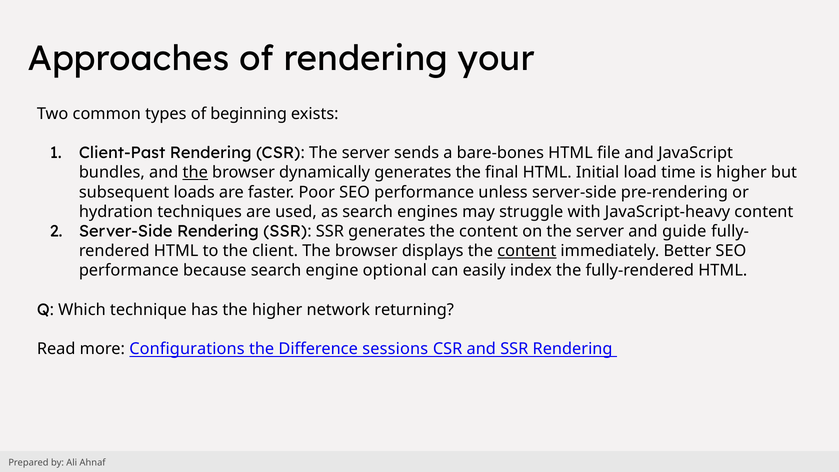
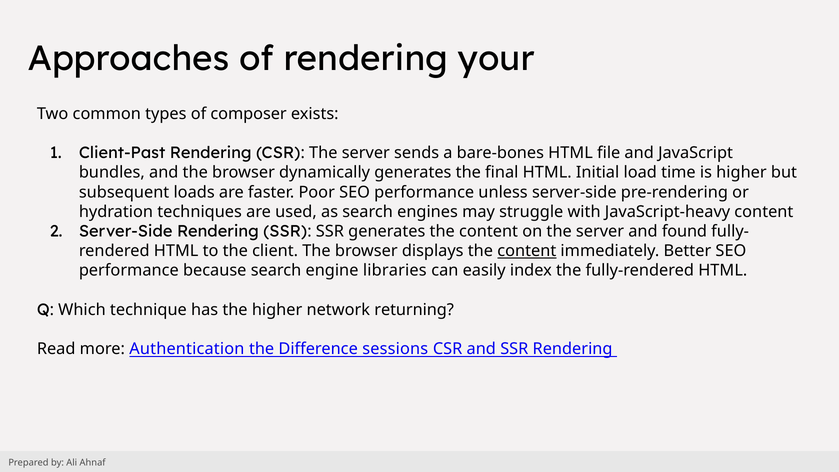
beginning: beginning -> composer
the at (195, 173) underline: present -> none
guide: guide -> found
optional: optional -> libraries
Configurations: Configurations -> Authentication
